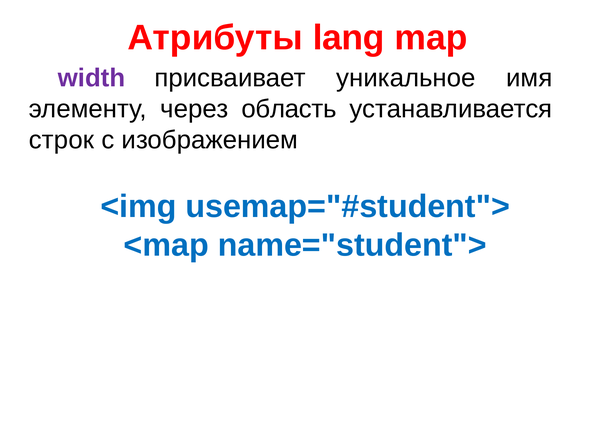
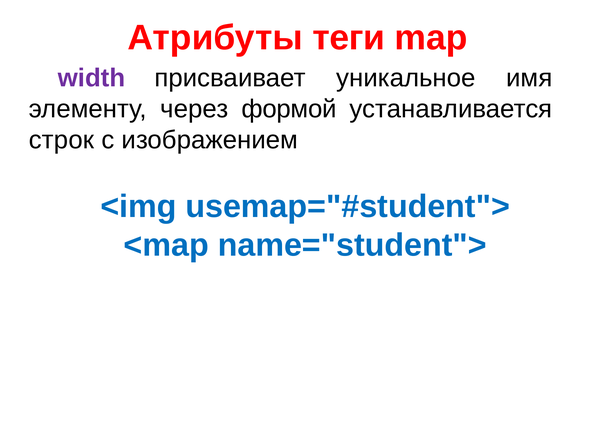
lang: lang -> теги
область: область -> формой
